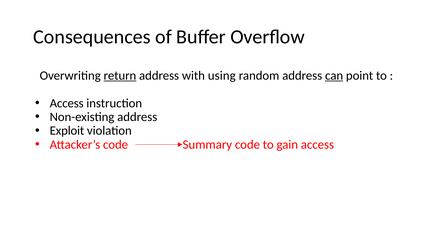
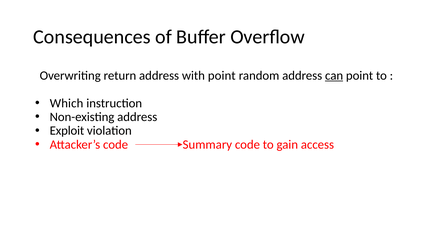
return underline: present -> none
with using: using -> point
Access at (67, 103): Access -> Which
